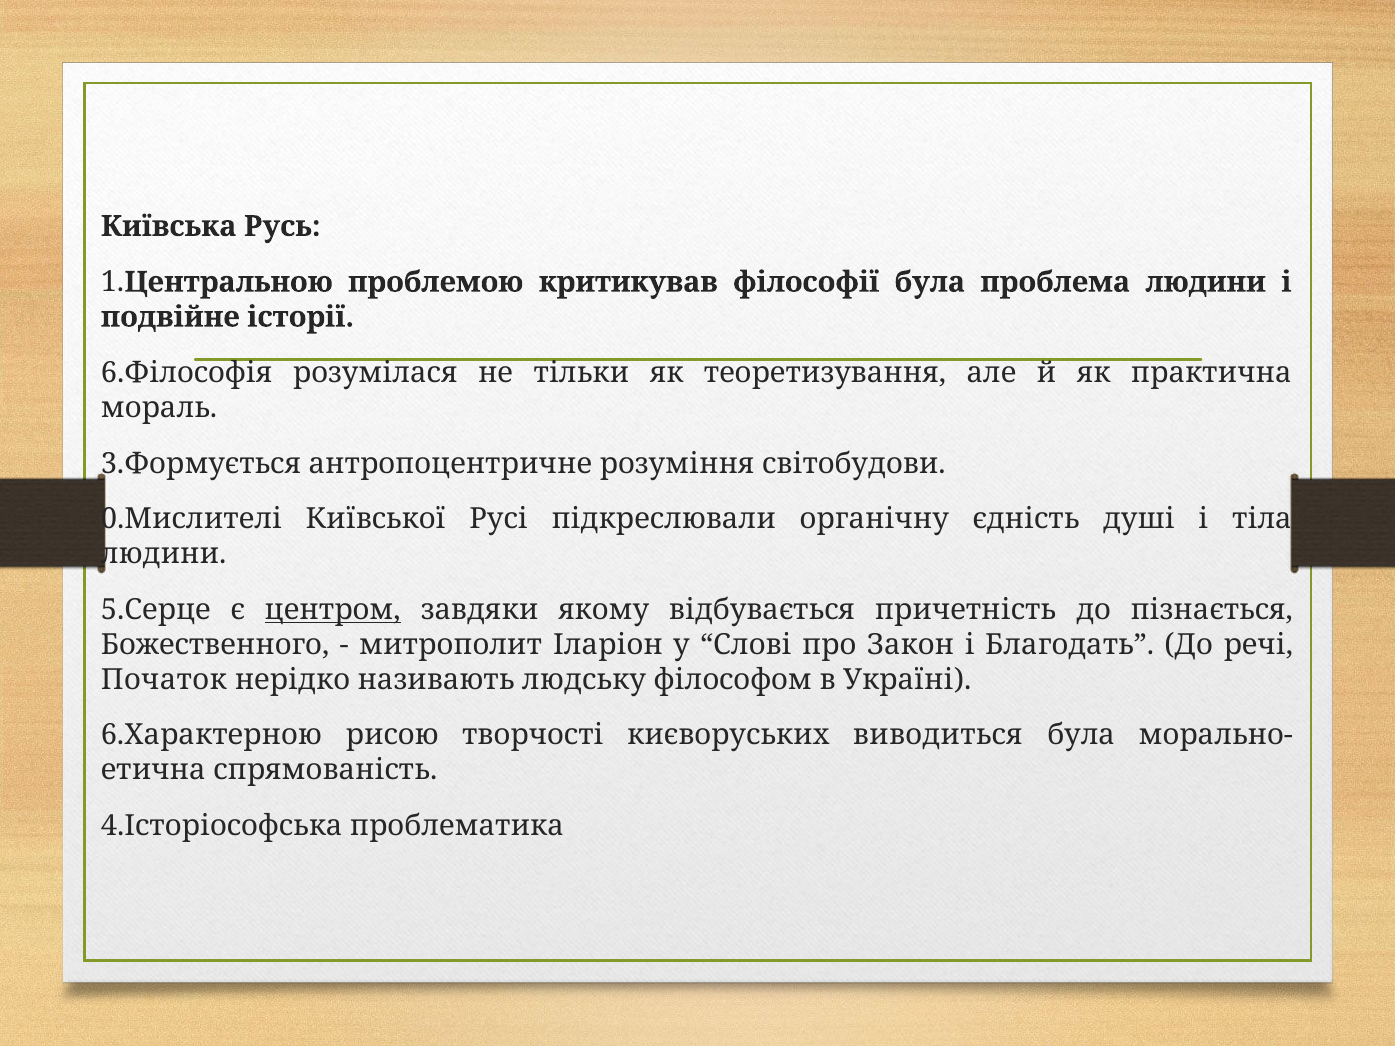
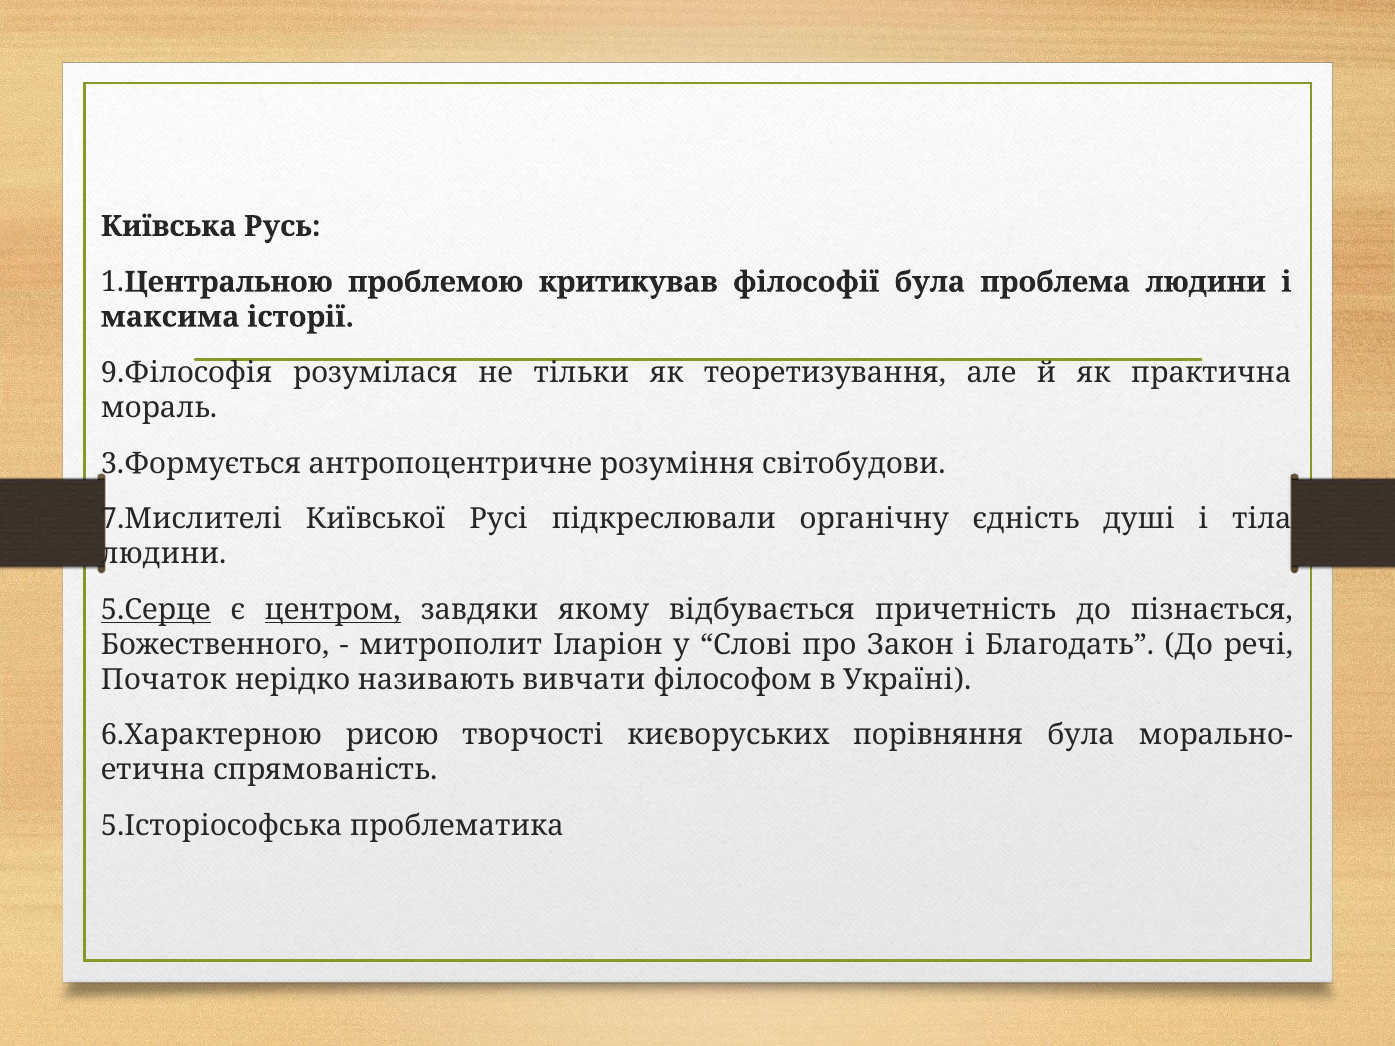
подвійне: подвійне -> максима
6.Філософія: 6.Філософія -> 9.Філософія
0.Мислителі: 0.Мислителі -> 7.Мислителі
5.Серце underline: none -> present
людську: людську -> вивчати
виводиться: виводиться -> порівняння
4.Історіософська: 4.Історіософська -> 5.Історіософська
